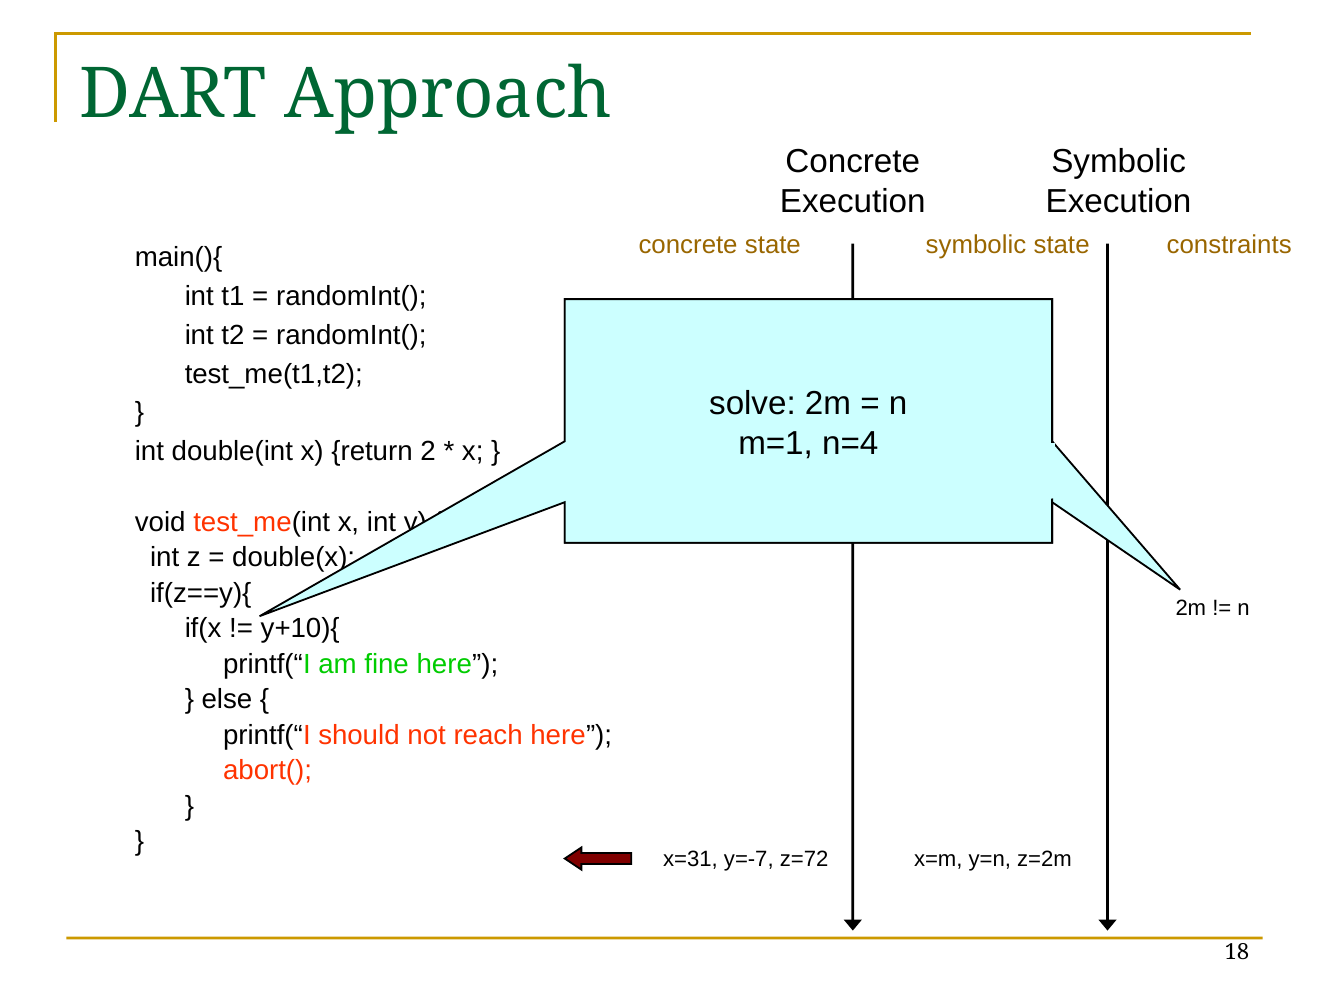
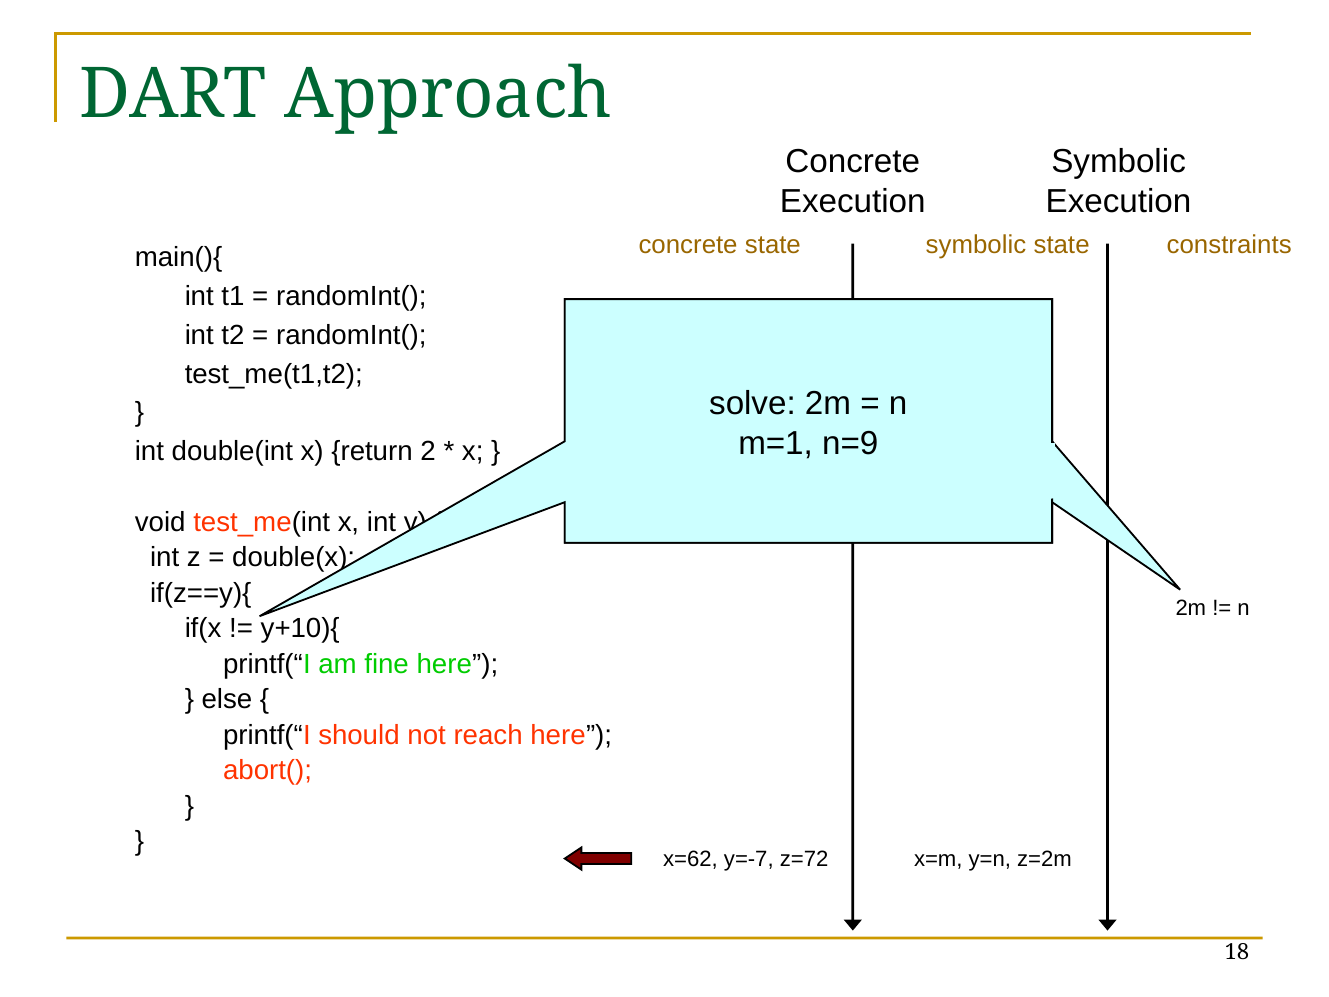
n=4: n=4 -> n=9
x=31: x=31 -> x=62
